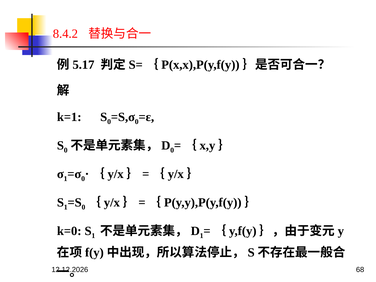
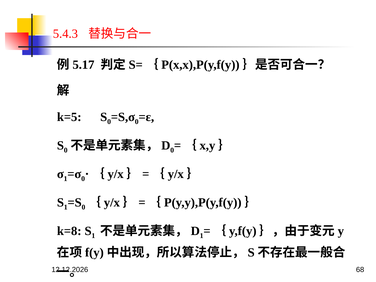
8.4.2: 8.4.2 -> 5.4.3
k=1: k=1 -> k=5
k=0: k=0 -> k=8
